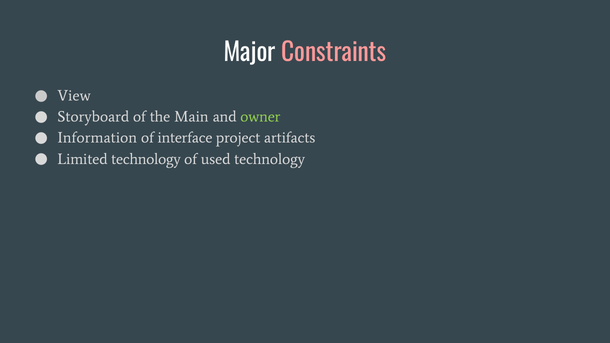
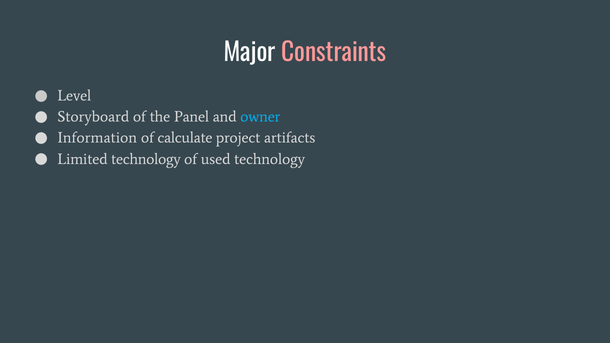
View: View -> Level
Main: Main -> Panel
owner colour: light green -> light blue
interface: interface -> calculate
